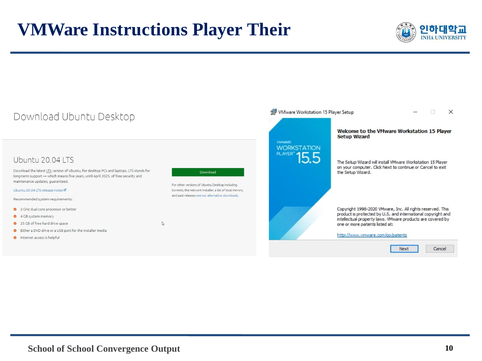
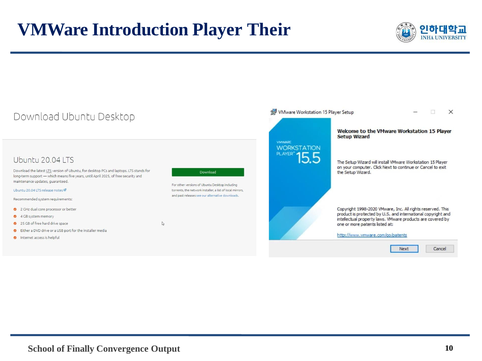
Instructions: Instructions -> Introduction
of School: School -> Finally
